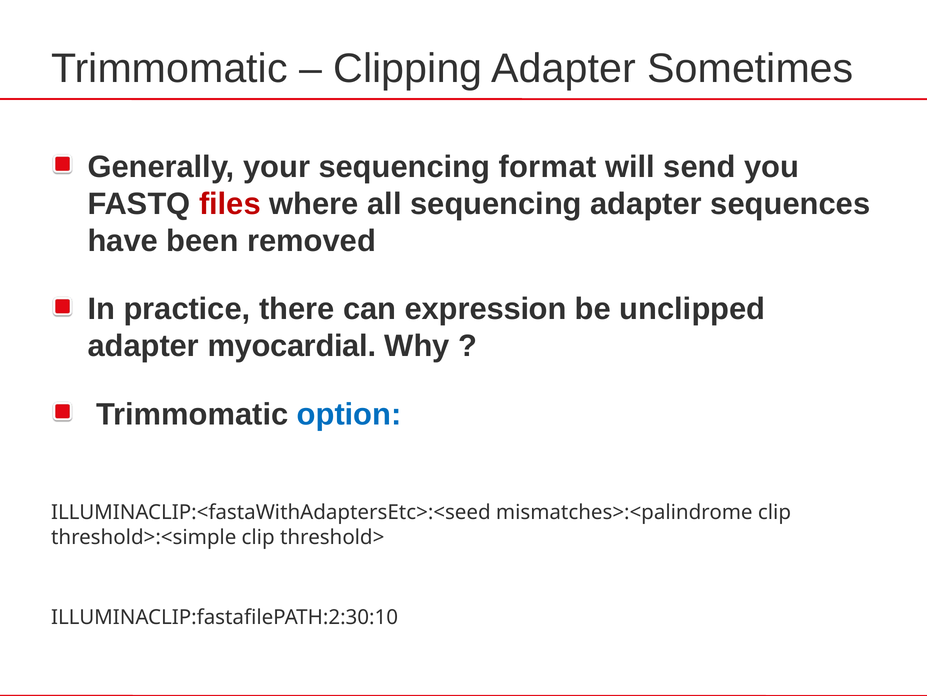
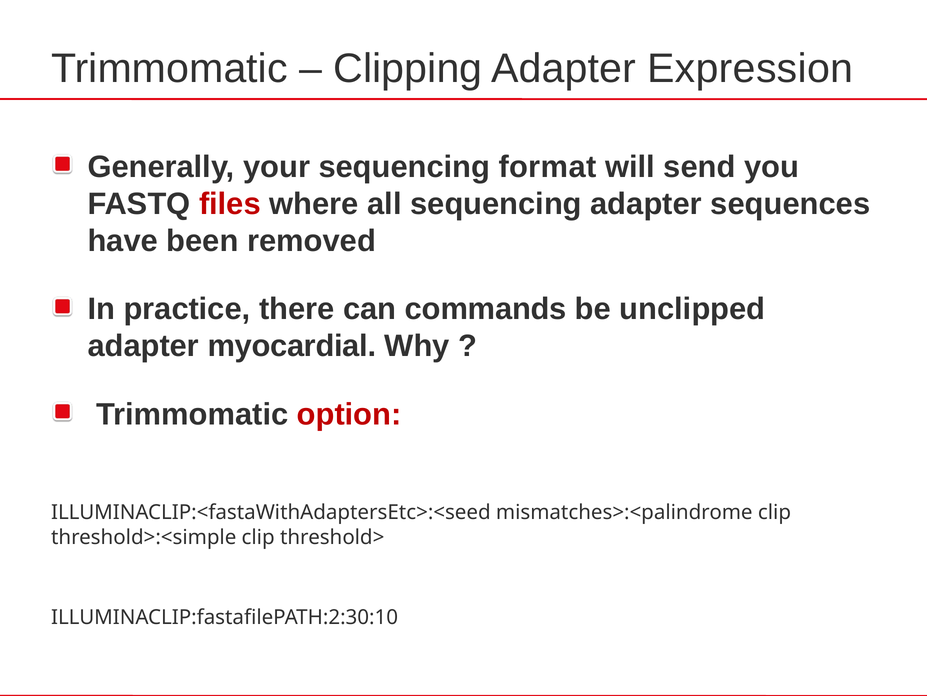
Sometimes: Sometimes -> Expression
expression: expression -> commands
option colour: blue -> red
